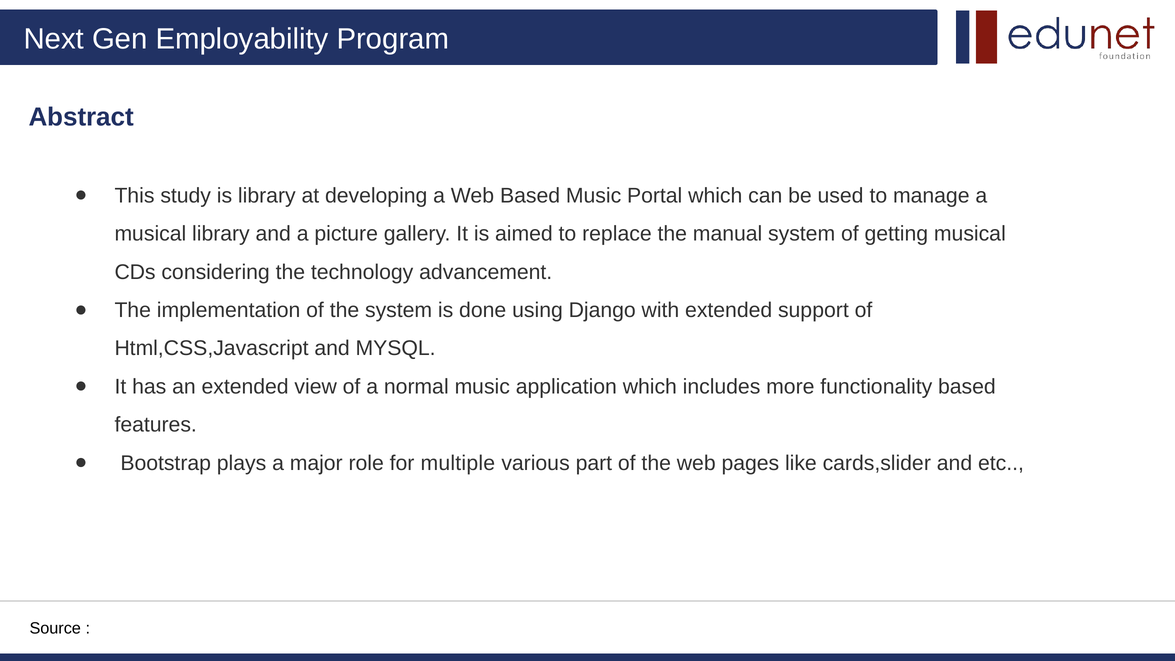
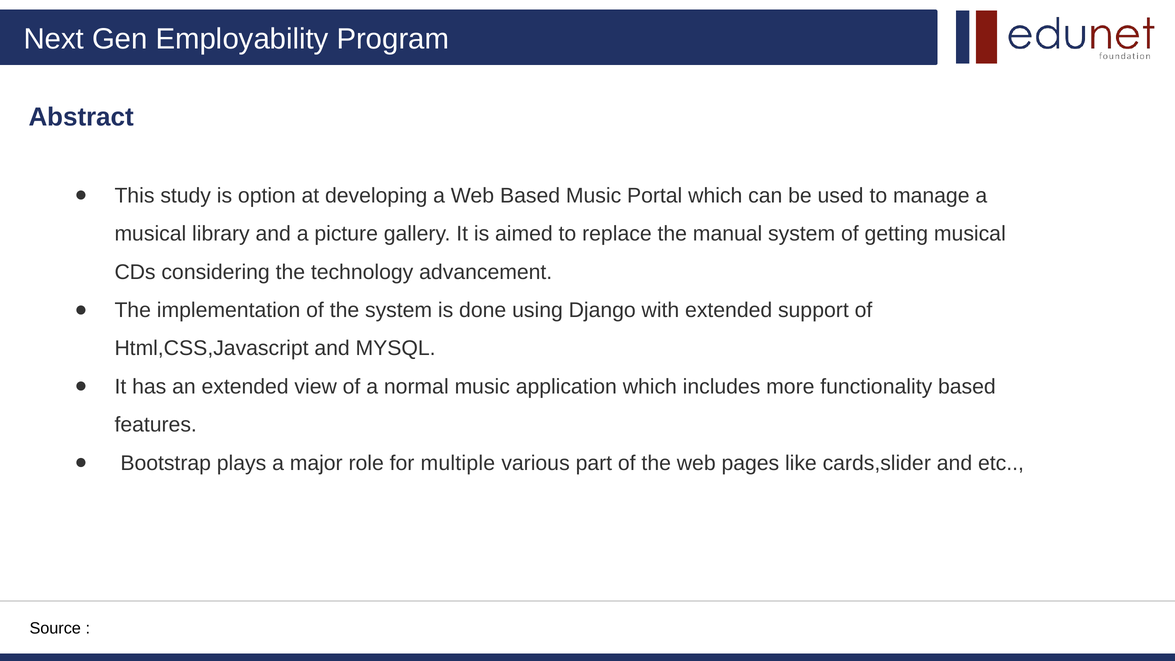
is library: library -> option
